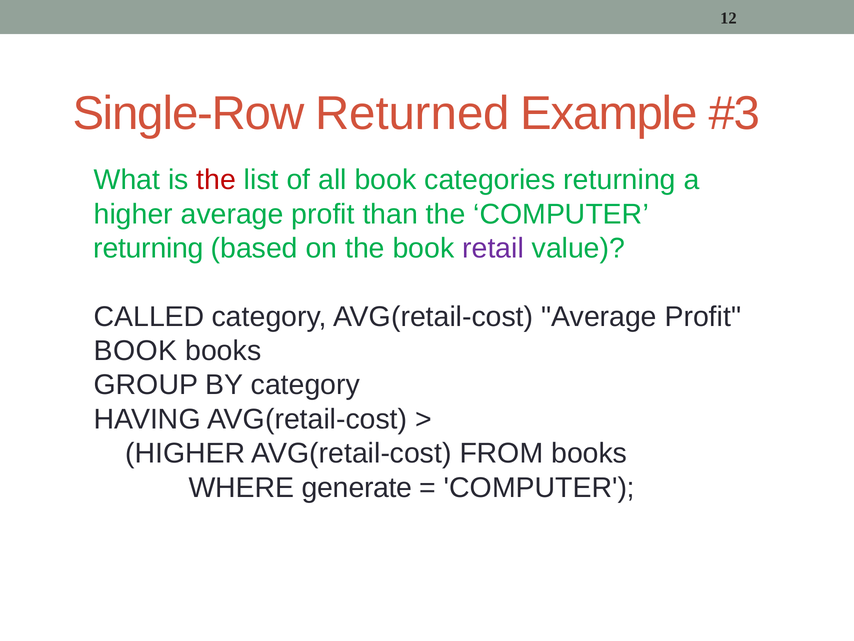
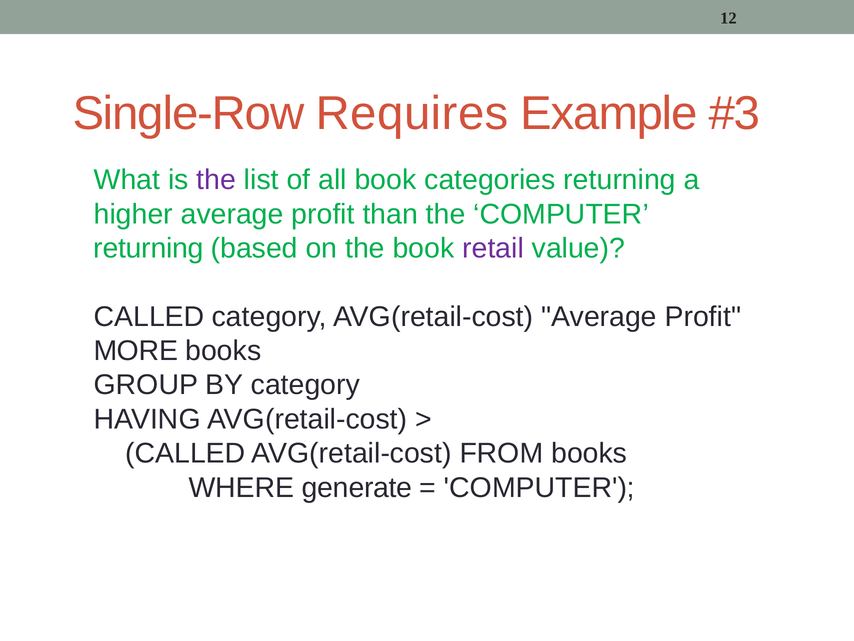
Returned: Returned -> Requires
the at (216, 180) colour: red -> purple
BOOK at (136, 351): BOOK -> MORE
HIGHER at (185, 453): HIGHER -> CALLED
